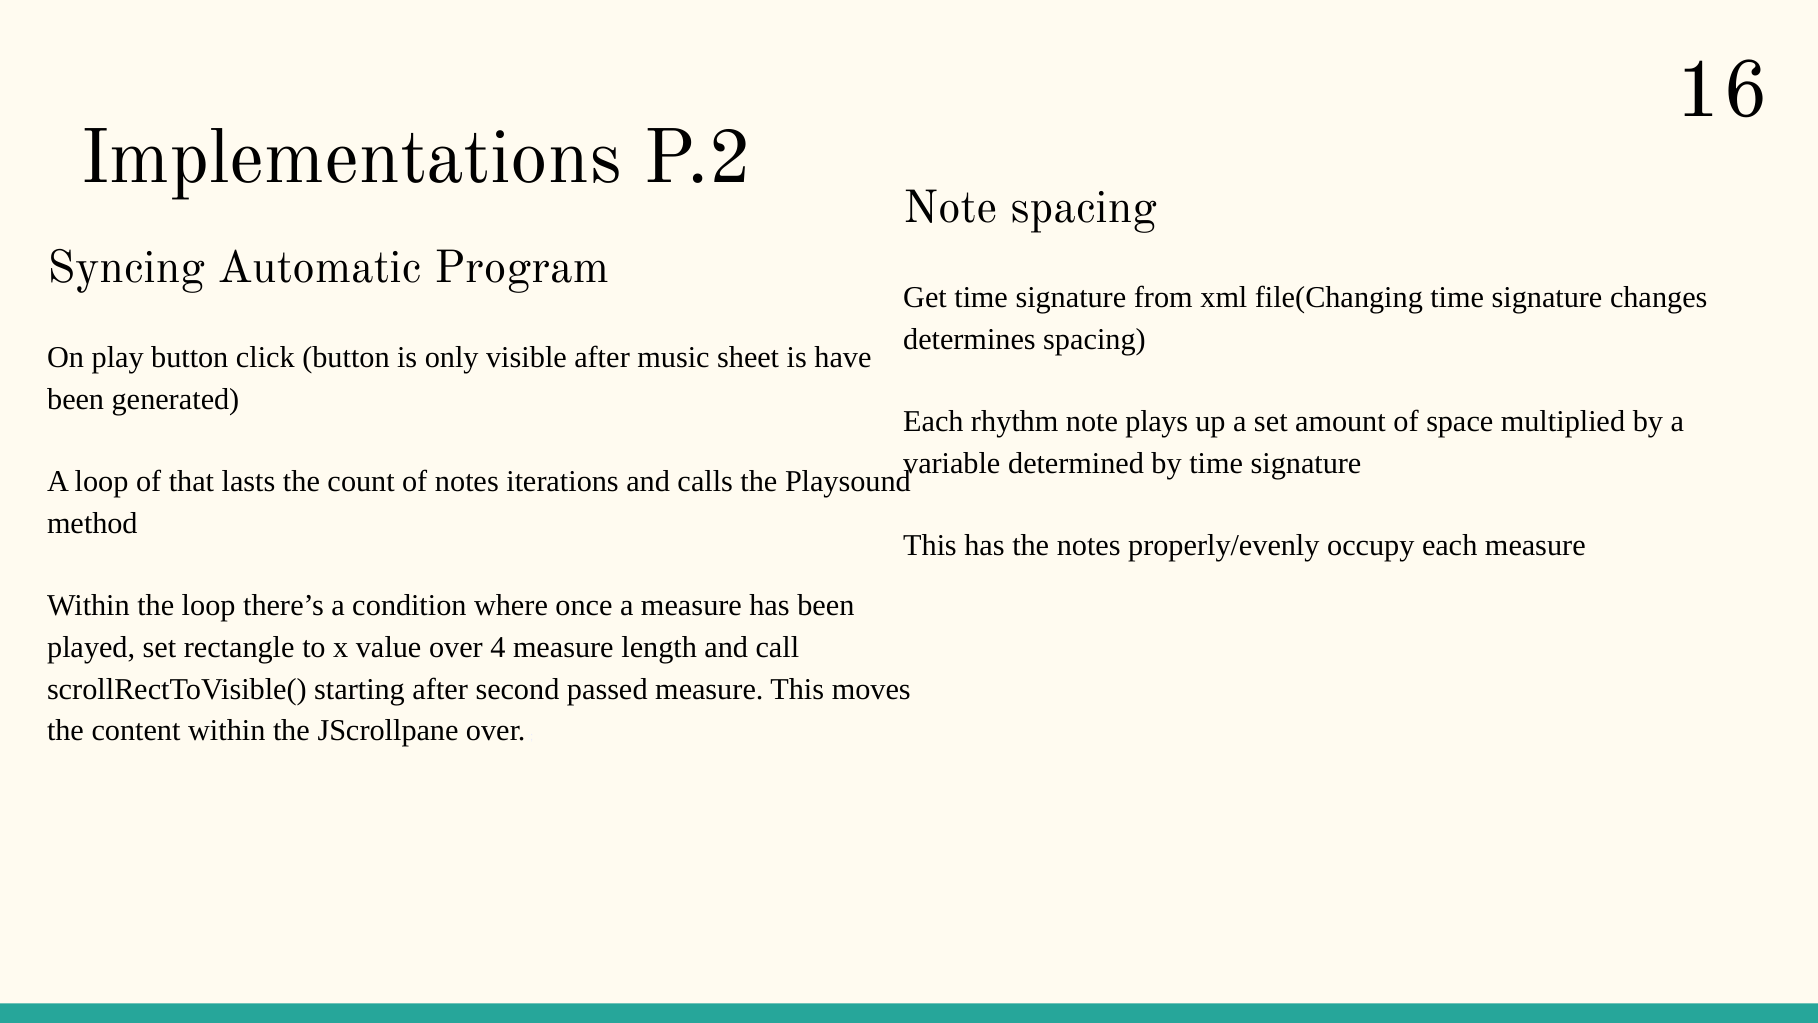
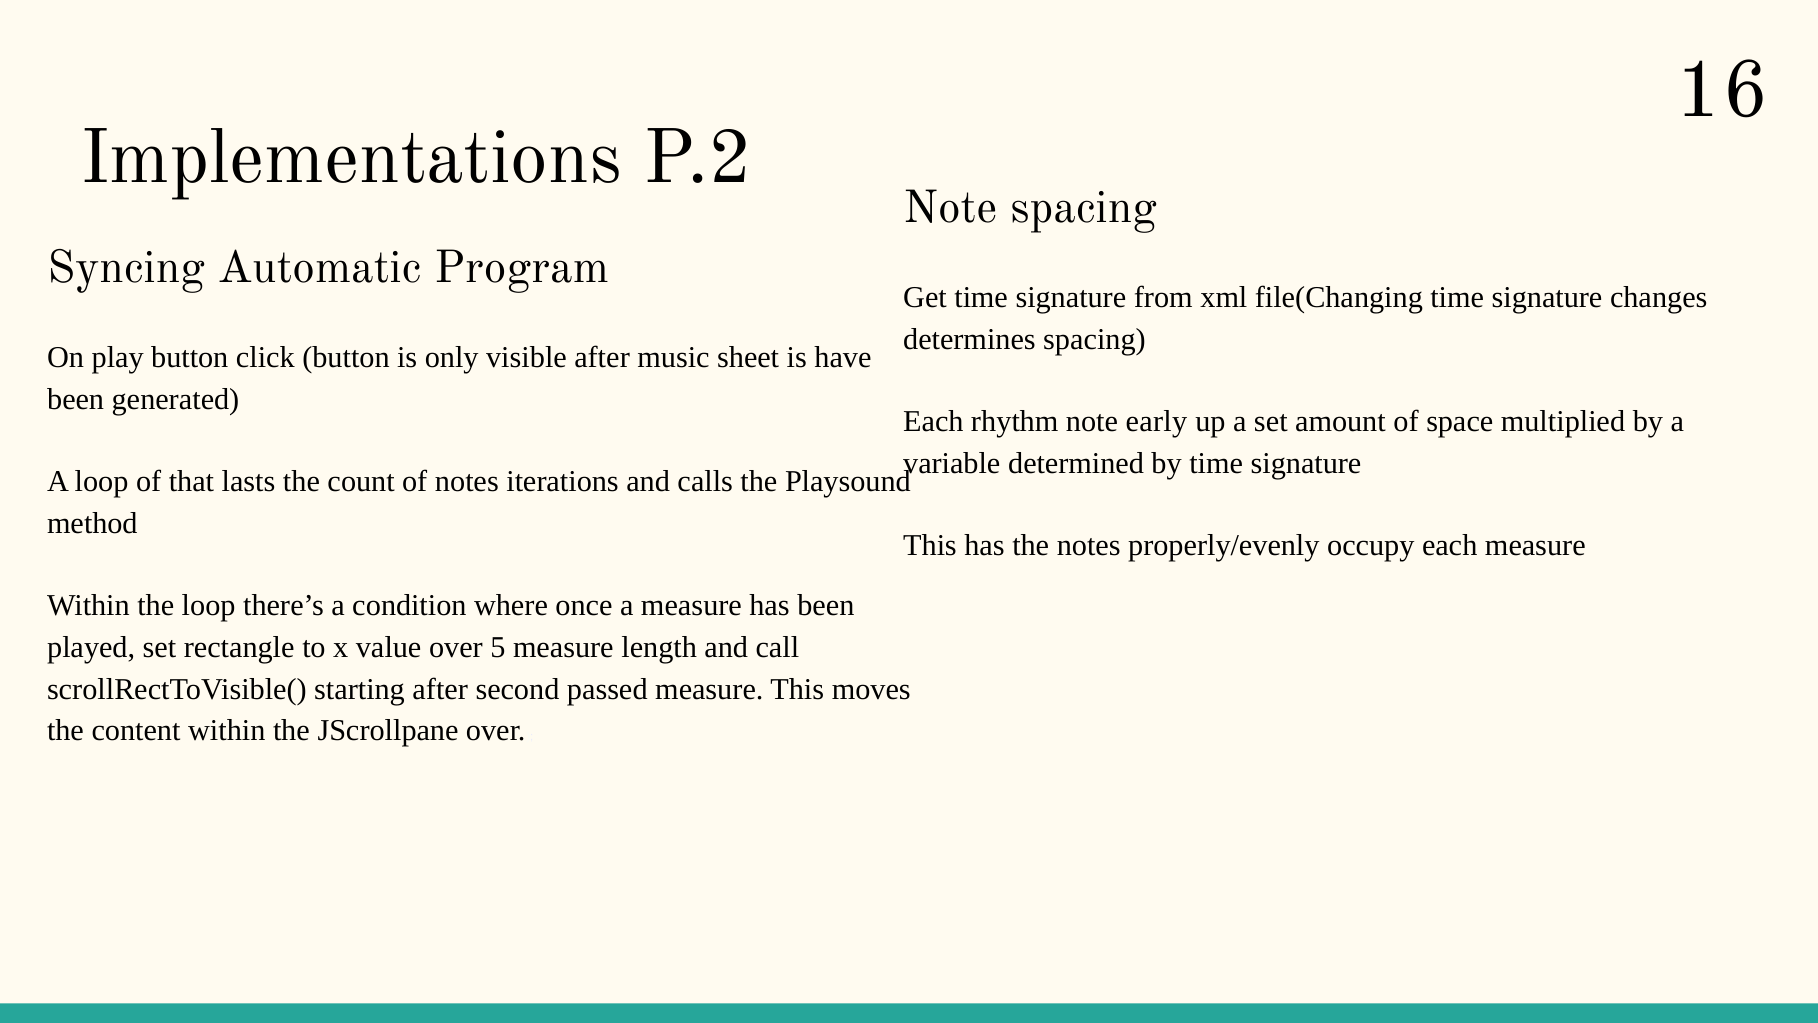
plays: plays -> early
4: 4 -> 5
